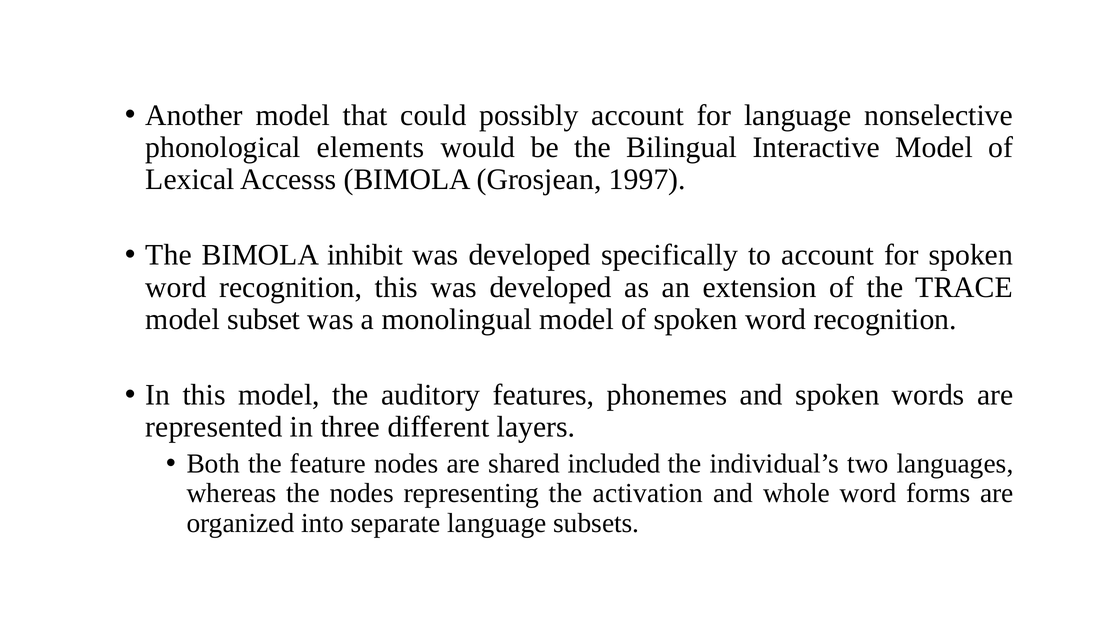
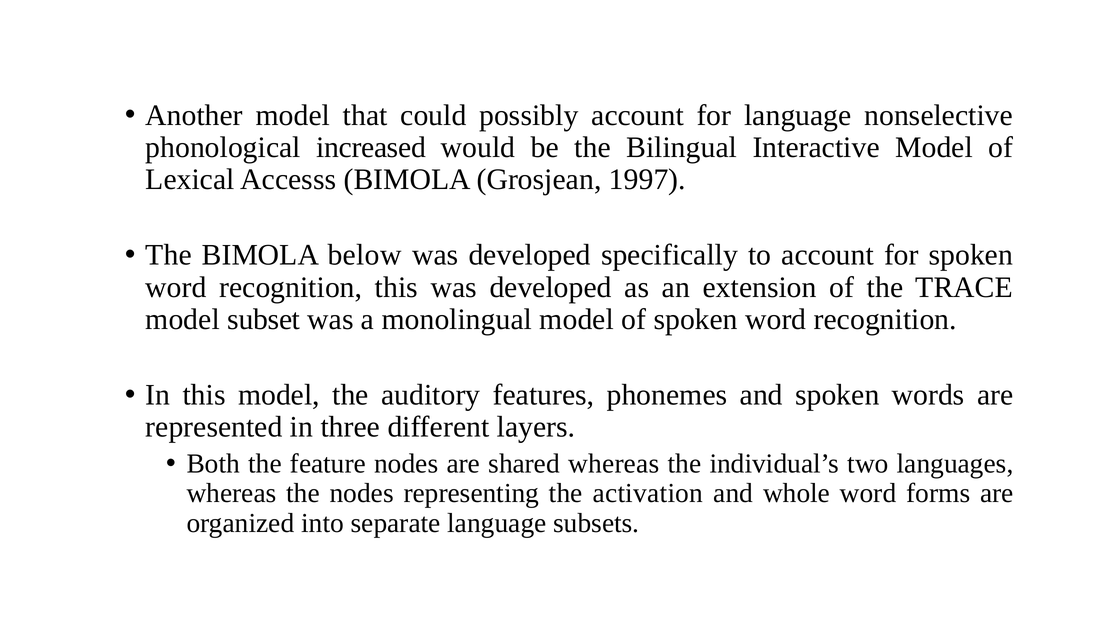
elements: elements -> increased
inhibit: inhibit -> below
shared included: included -> whereas
